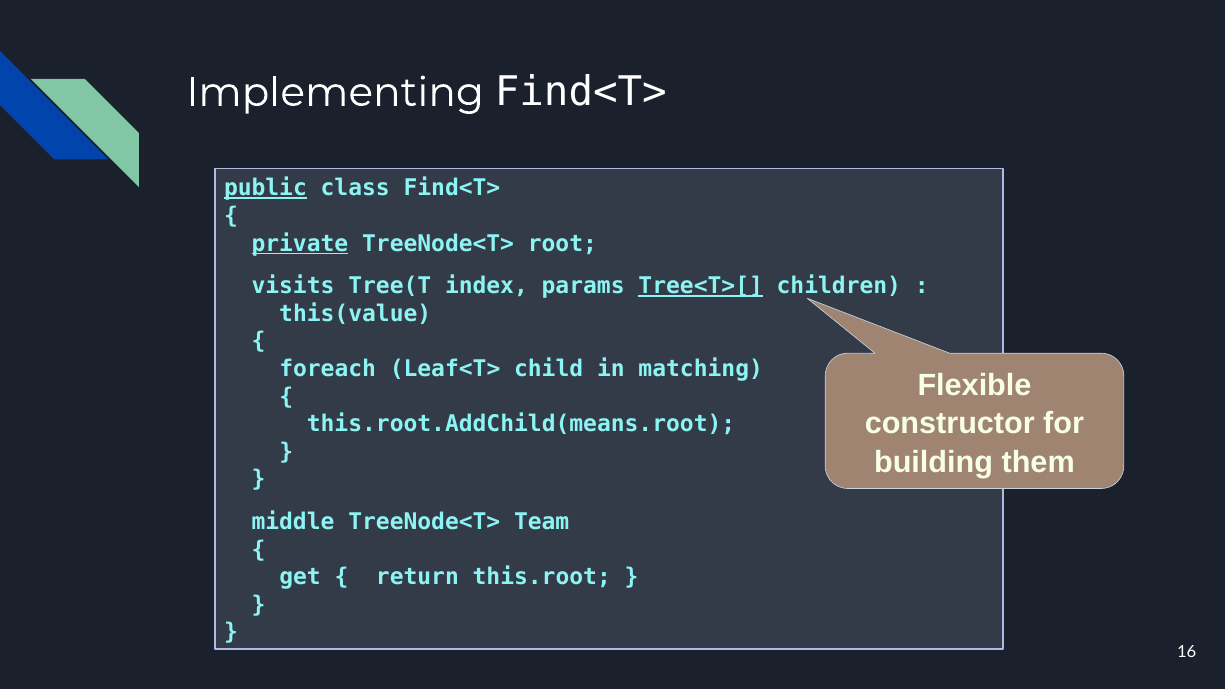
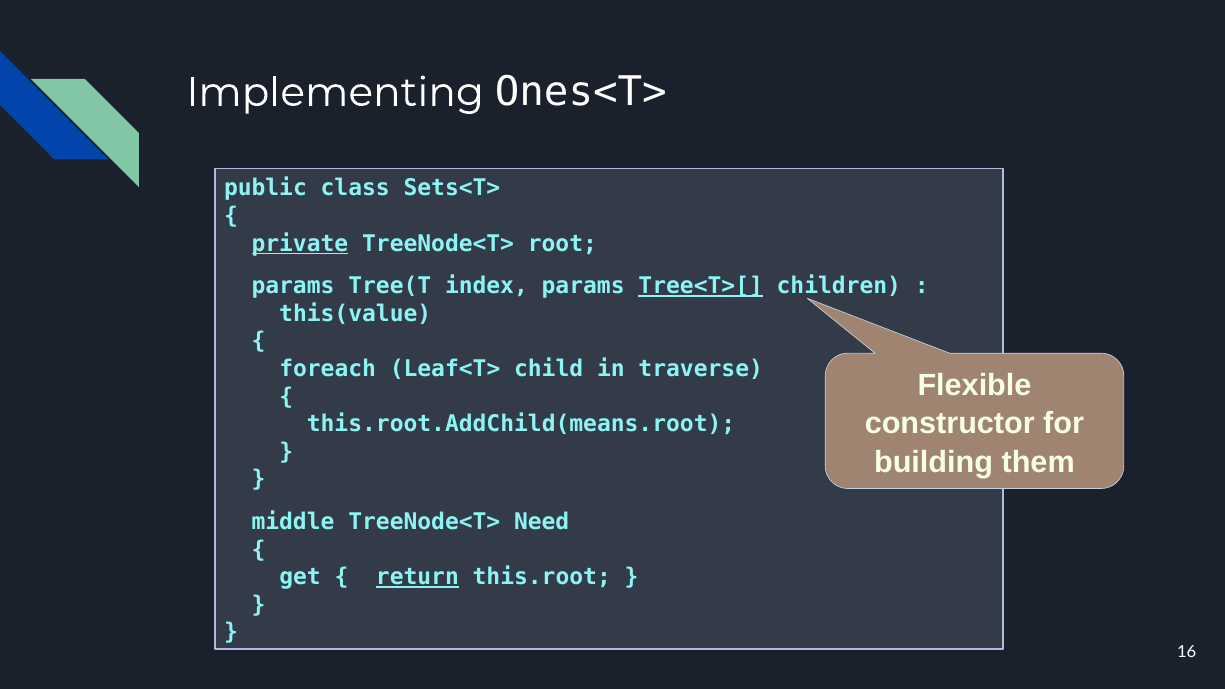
Implementing Find<T>: Find<T> -> Ones<T>
public underline: present -> none
class Find<T>: Find<T> -> Sets<T>
visits at (293, 286): visits -> params
matching: matching -> traverse
Team: Team -> Need
return underline: none -> present
